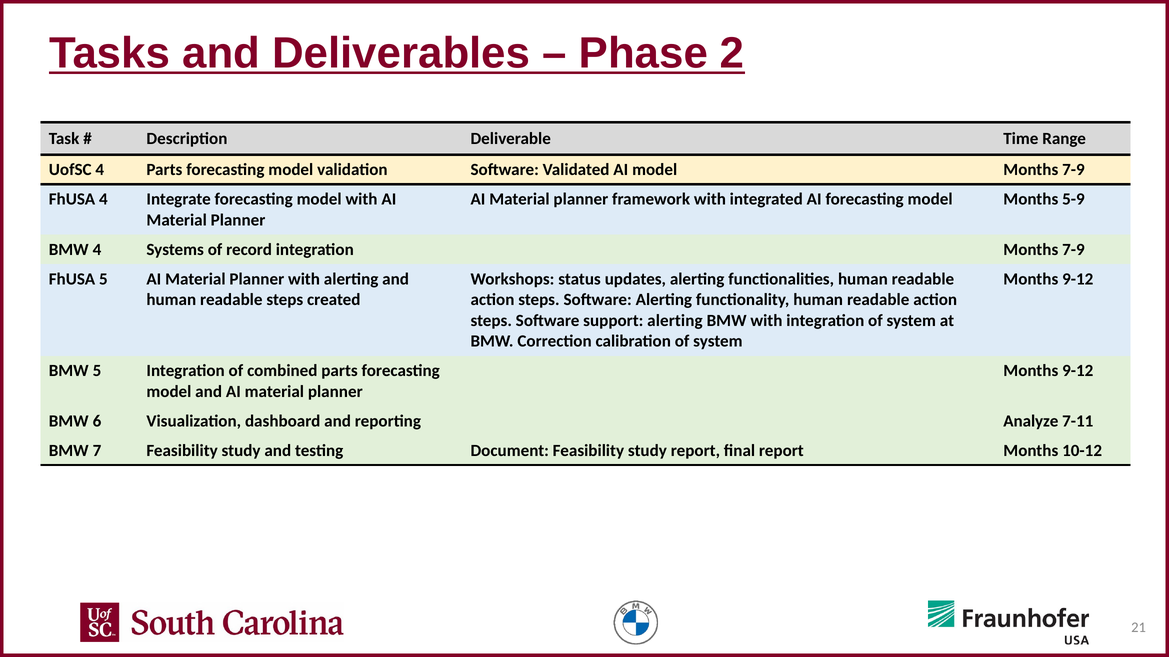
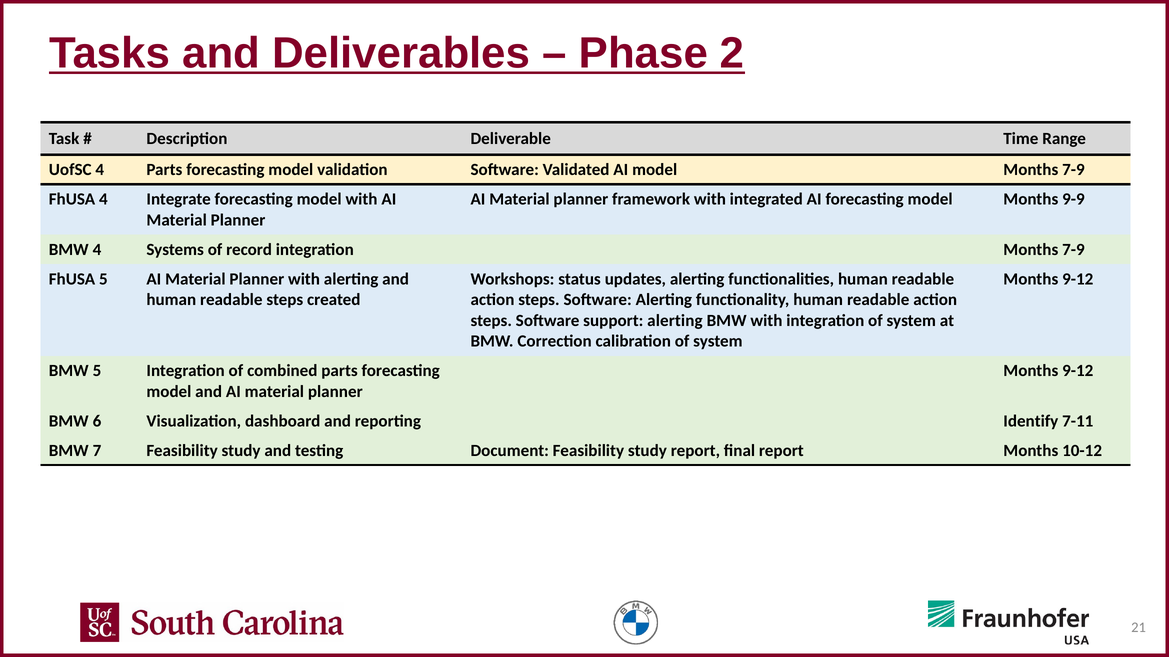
5-9: 5-9 -> 9-9
Analyze: Analyze -> Identify
